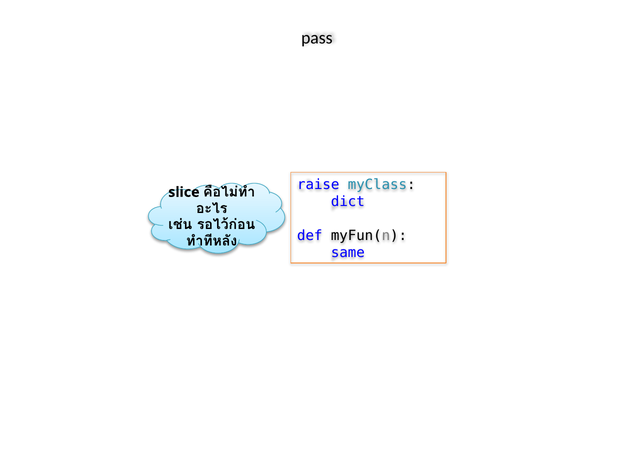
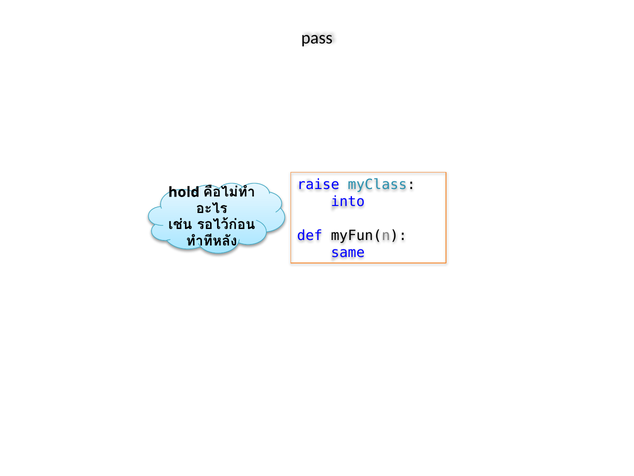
slice: slice -> hold
dict: dict -> into
